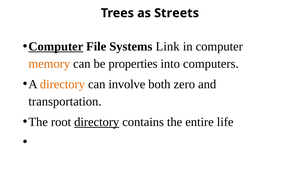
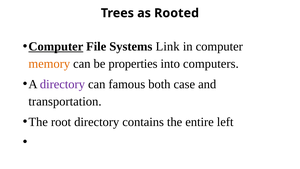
Streets: Streets -> Rooted
directory at (62, 84) colour: orange -> purple
involve: involve -> famous
zero: zero -> case
directory at (97, 122) underline: present -> none
life: life -> left
